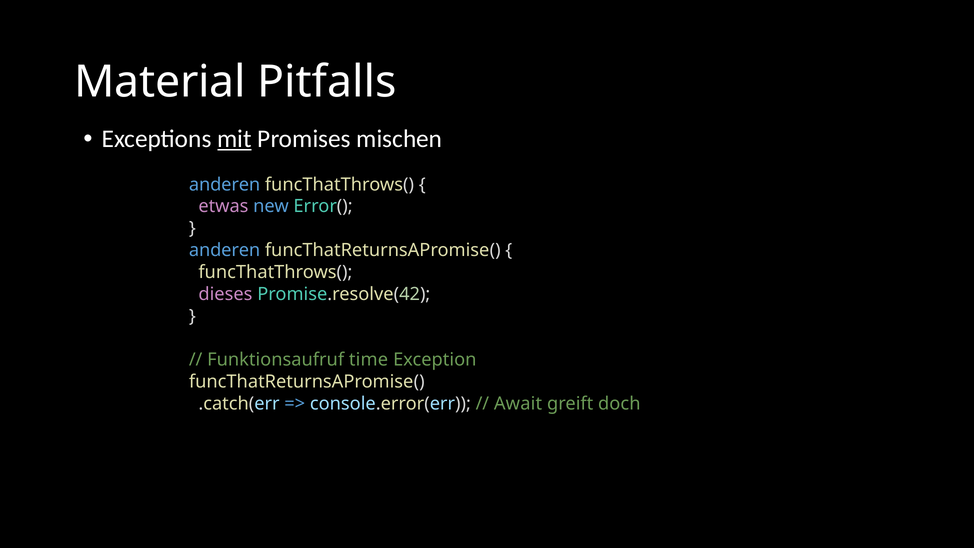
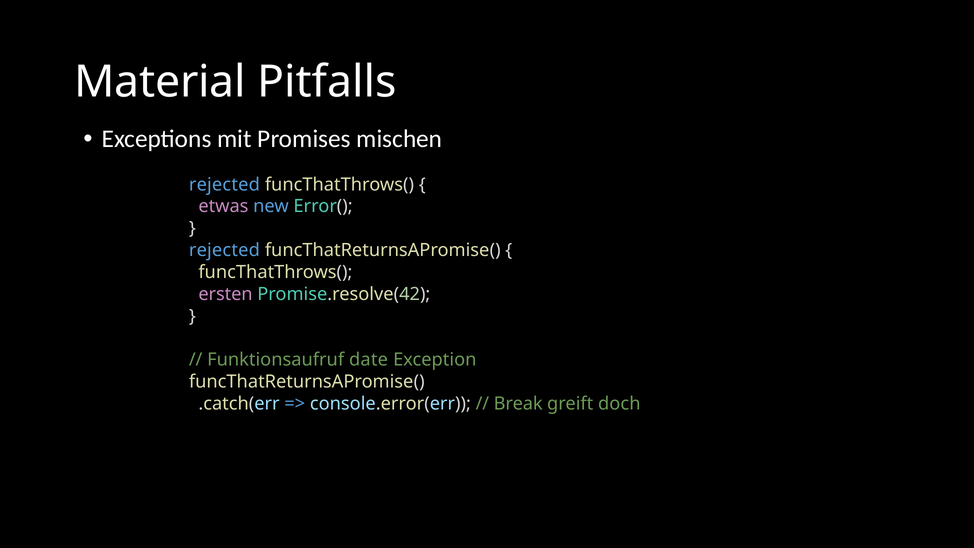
mit underline: present -> none
anderen at (225, 185): anderen -> rejected
anderen at (225, 250): anderen -> rejected
dieses: dieses -> ersten
time: time -> date
Await: Await -> Break
